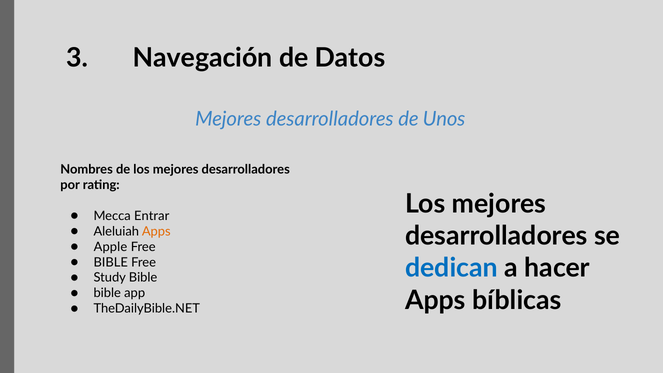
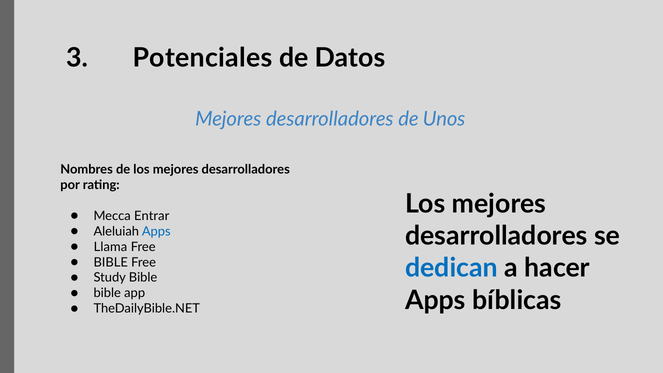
Navegación: Navegación -> Potenciales
Apps at (156, 231) colour: orange -> blue
Apple: Apple -> Llama
